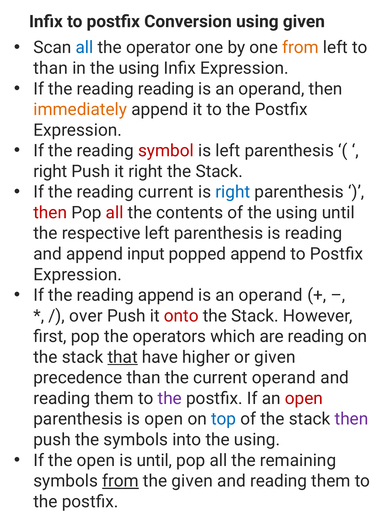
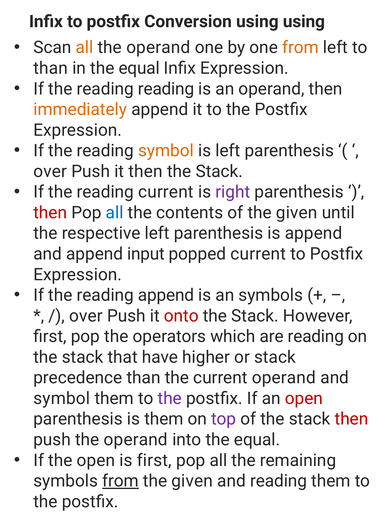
using given: given -> using
all at (84, 48) colour: blue -> orange
operator at (158, 48): operator -> operand
in the using: using -> equal
symbol at (166, 151) colour: red -> orange
right at (50, 171): right -> over
it right: right -> then
right at (233, 192) colour: blue -> purple
all at (115, 213) colour: red -> blue
of the using: using -> given
is reading: reading -> append
popped append: append -> current
operand at (271, 295): operand -> symbols
that underline: present -> none
or given: given -> stack
reading at (62, 398): reading -> symbol
is open: open -> them
top colour: blue -> purple
then at (352, 419) colour: purple -> red
push the symbols: symbols -> operand
into the using: using -> equal
is until: until -> first
